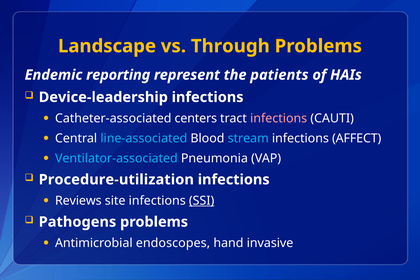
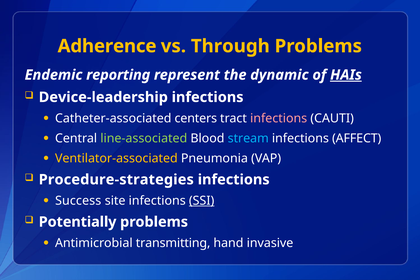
Landscape: Landscape -> Adherence
patients: patients -> dynamic
HAIs underline: none -> present
line-associated colour: light blue -> light green
Ventilator-associated colour: light blue -> yellow
Procedure-utilization: Procedure-utilization -> Procedure-strategies
Reviews: Reviews -> Success
Pathogens: Pathogens -> Potentially
endoscopes: endoscopes -> transmitting
